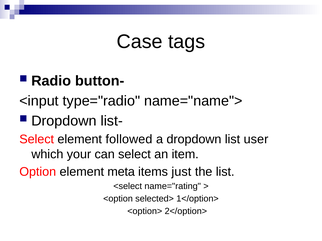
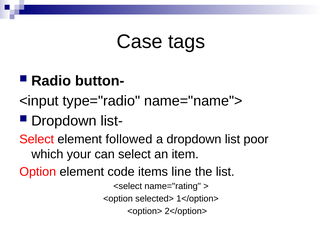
user: user -> poor
meta: meta -> code
just: just -> line
